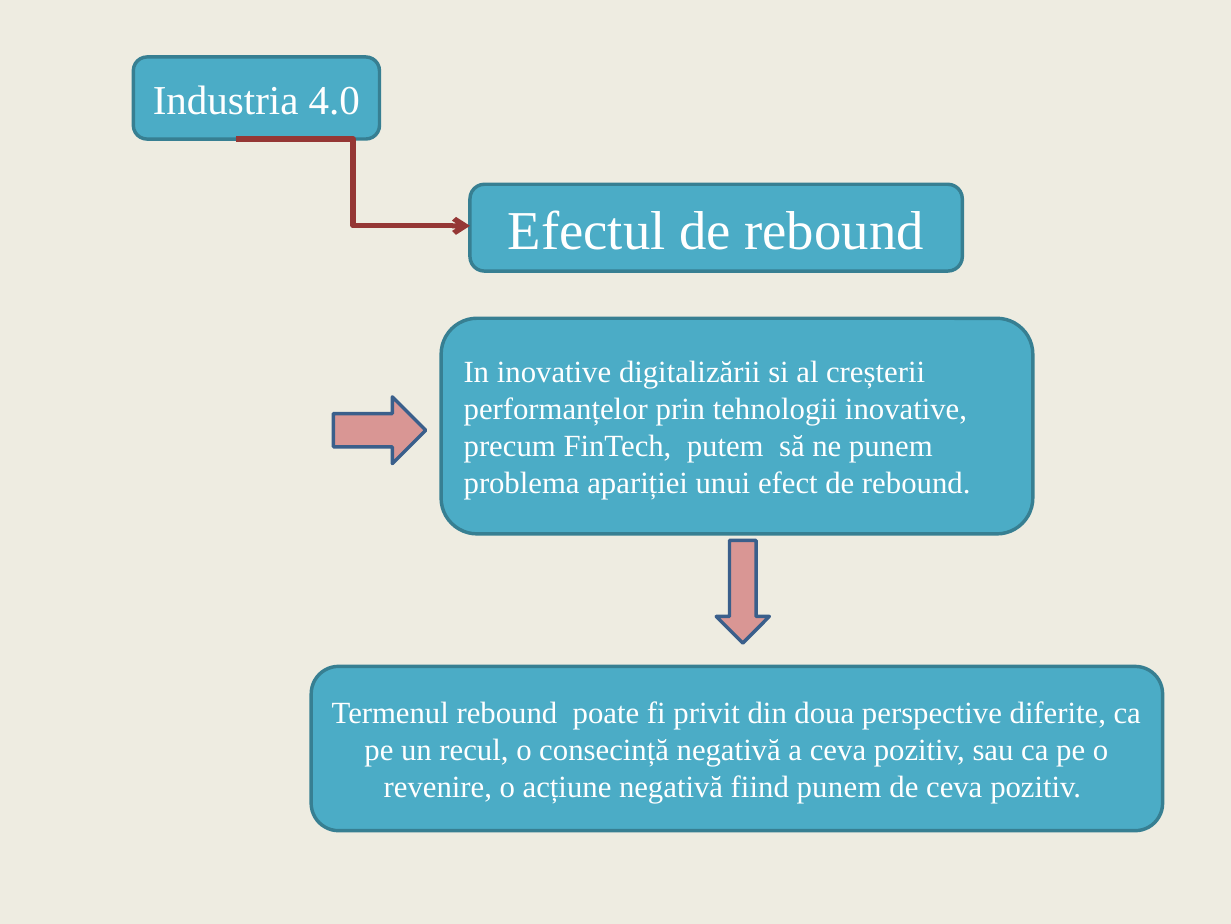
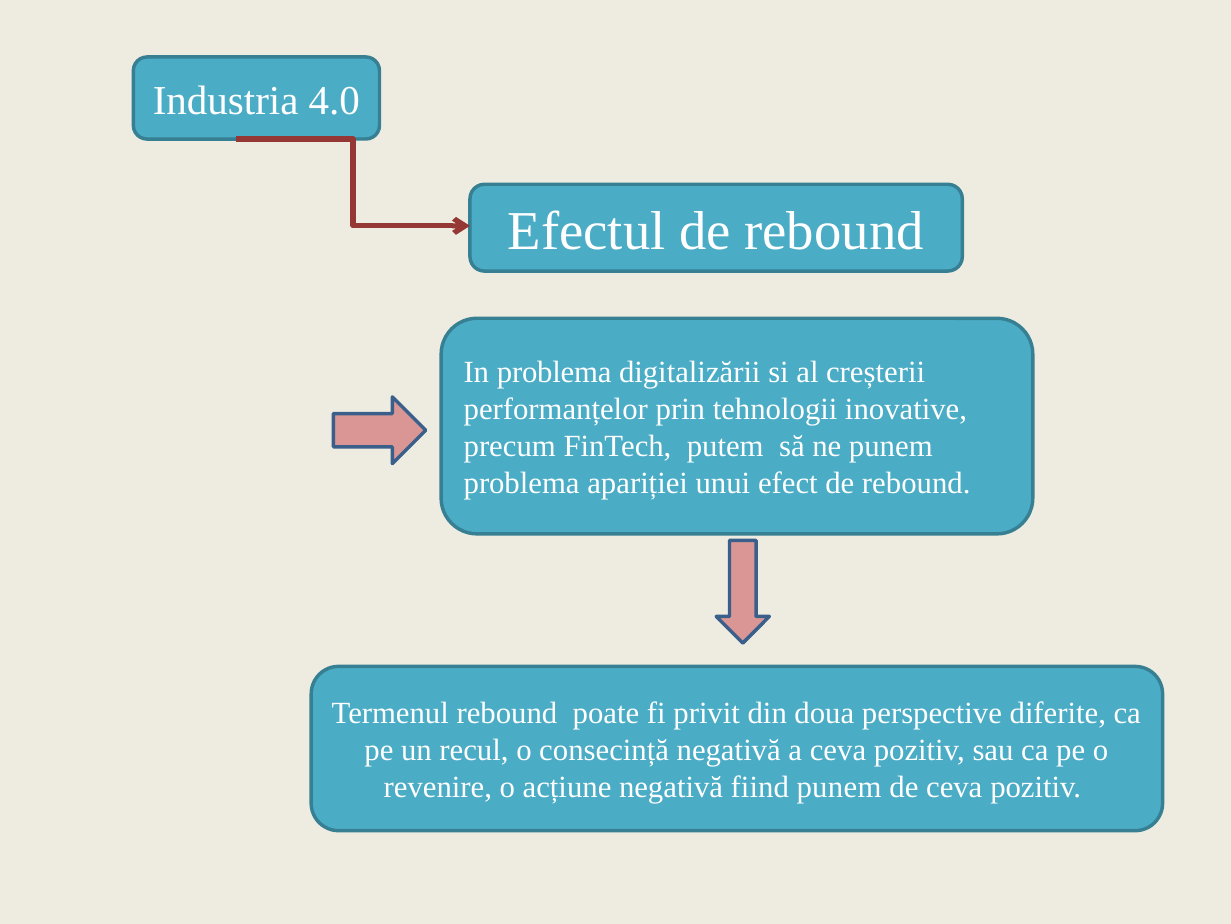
In inovative: inovative -> problema
